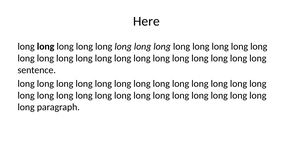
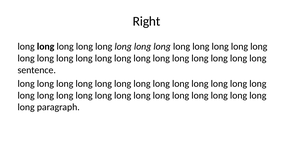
Here: Here -> Right
